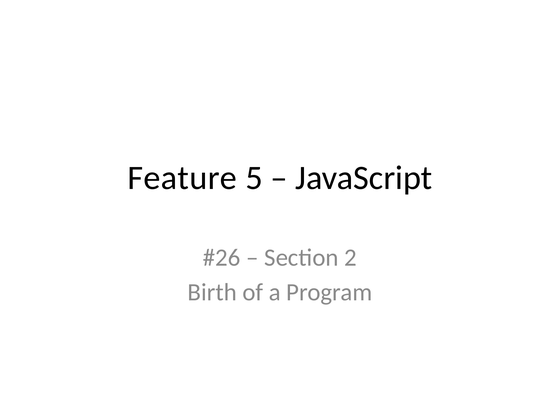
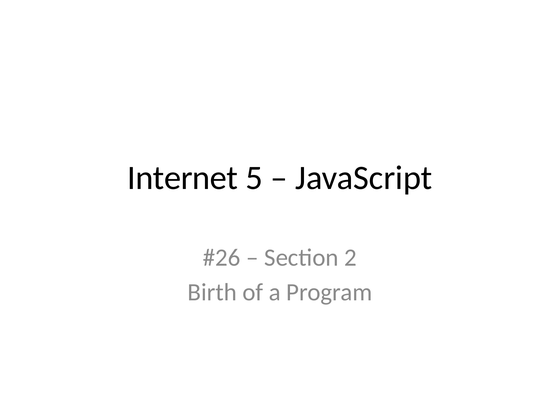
Feature: Feature -> Internet
